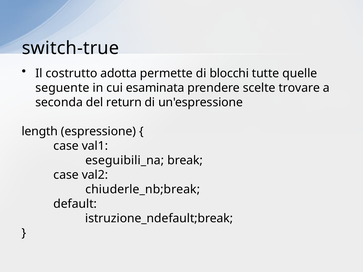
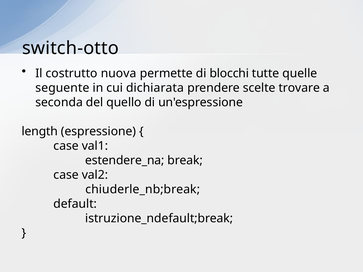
switch-true: switch-true -> switch-otto
adotta: adotta -> nuova
esaminata: esaminata -> dichiarata
return: return -> quello
eseguibili_na: eseguibili_na -> estendere_na
